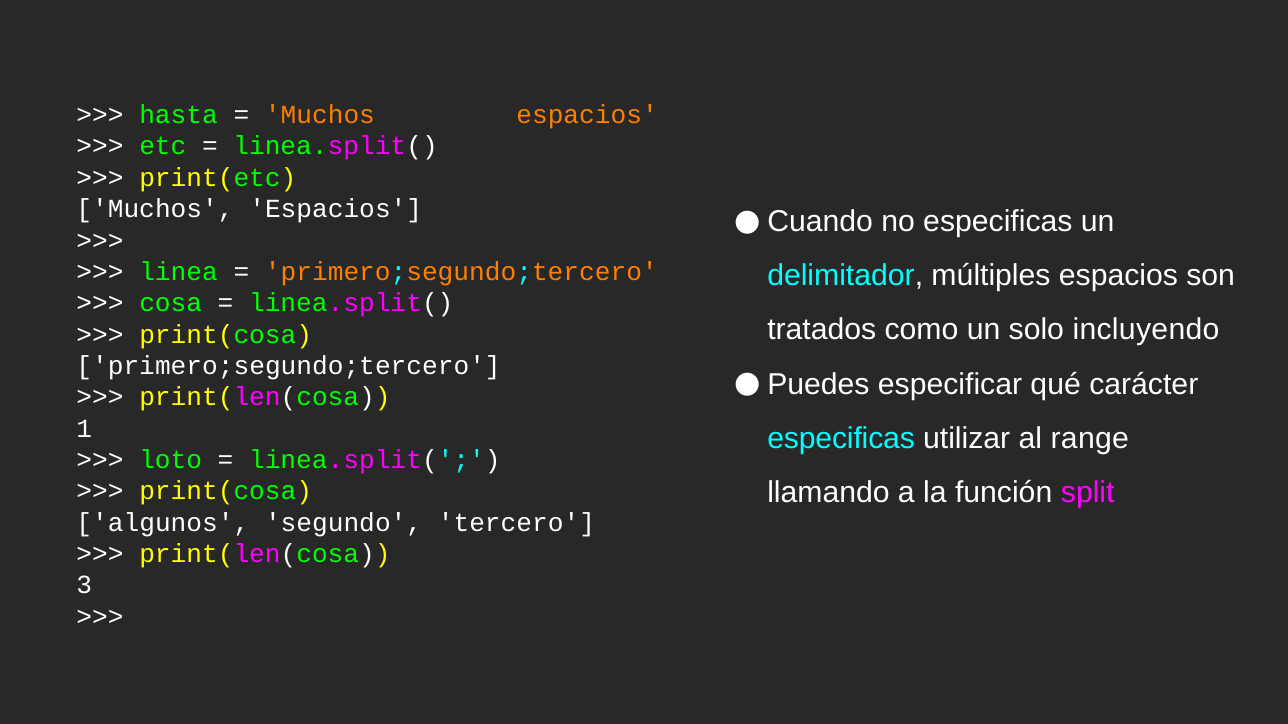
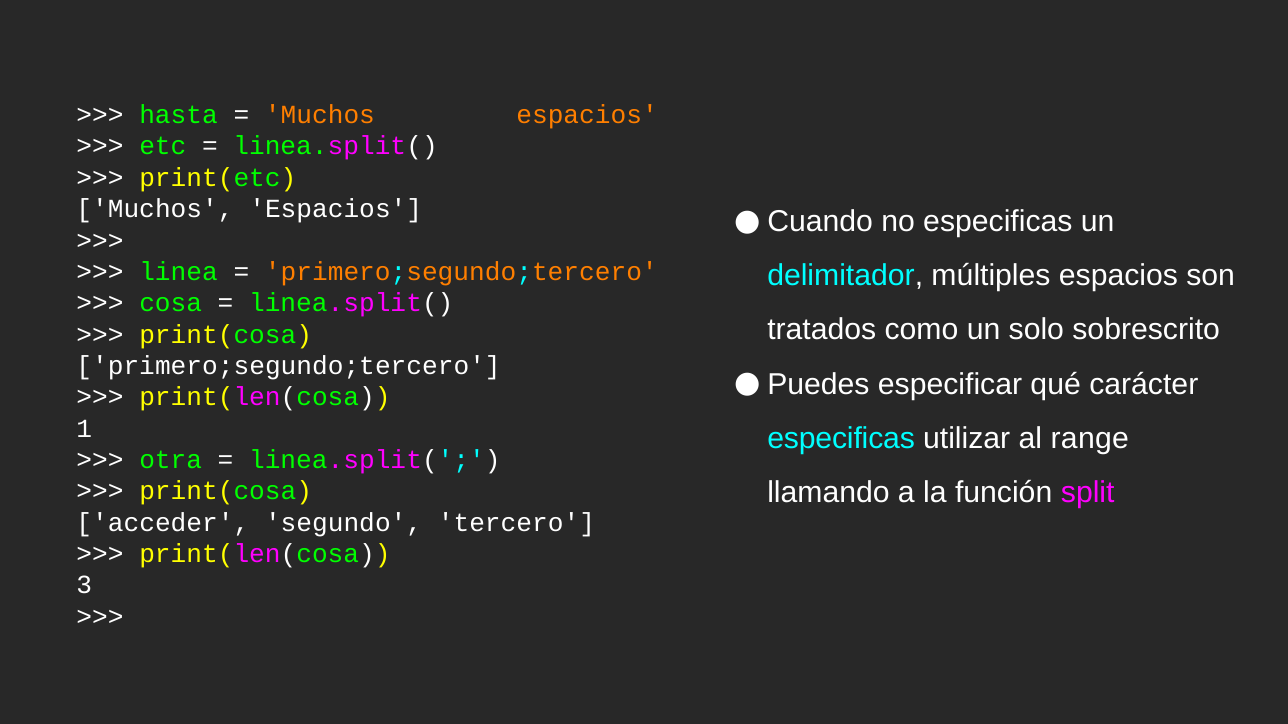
incluyendo: incluyendo -> sobrescrito
loto: loto -> otra
algunos: algunos -> acceder
